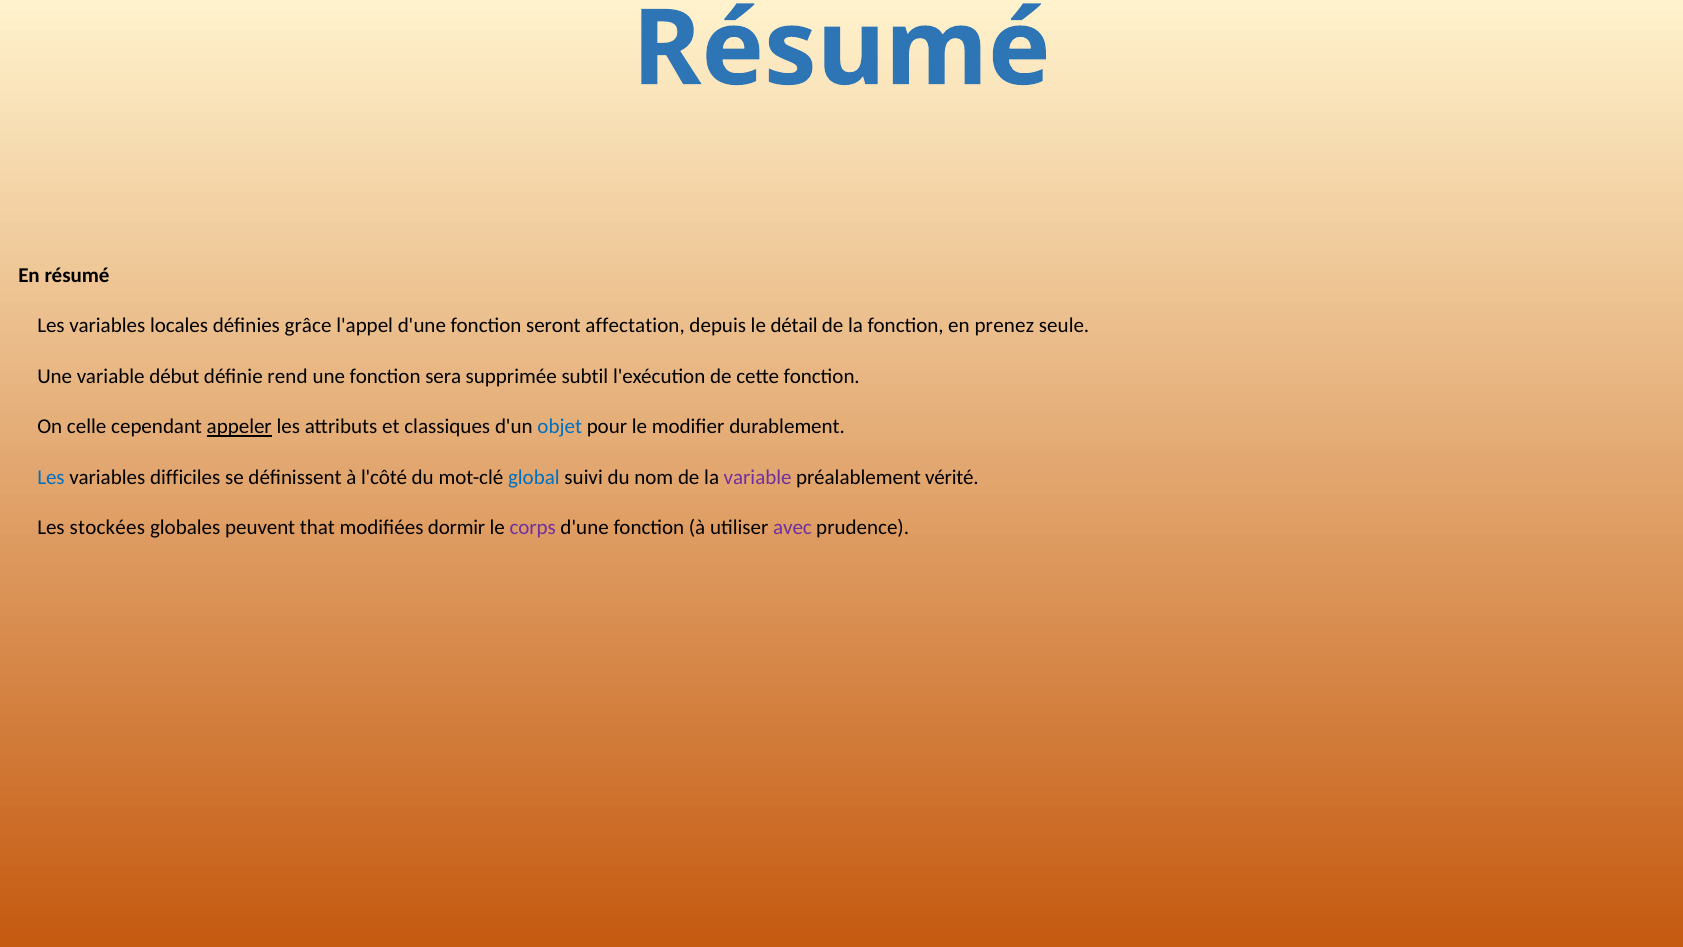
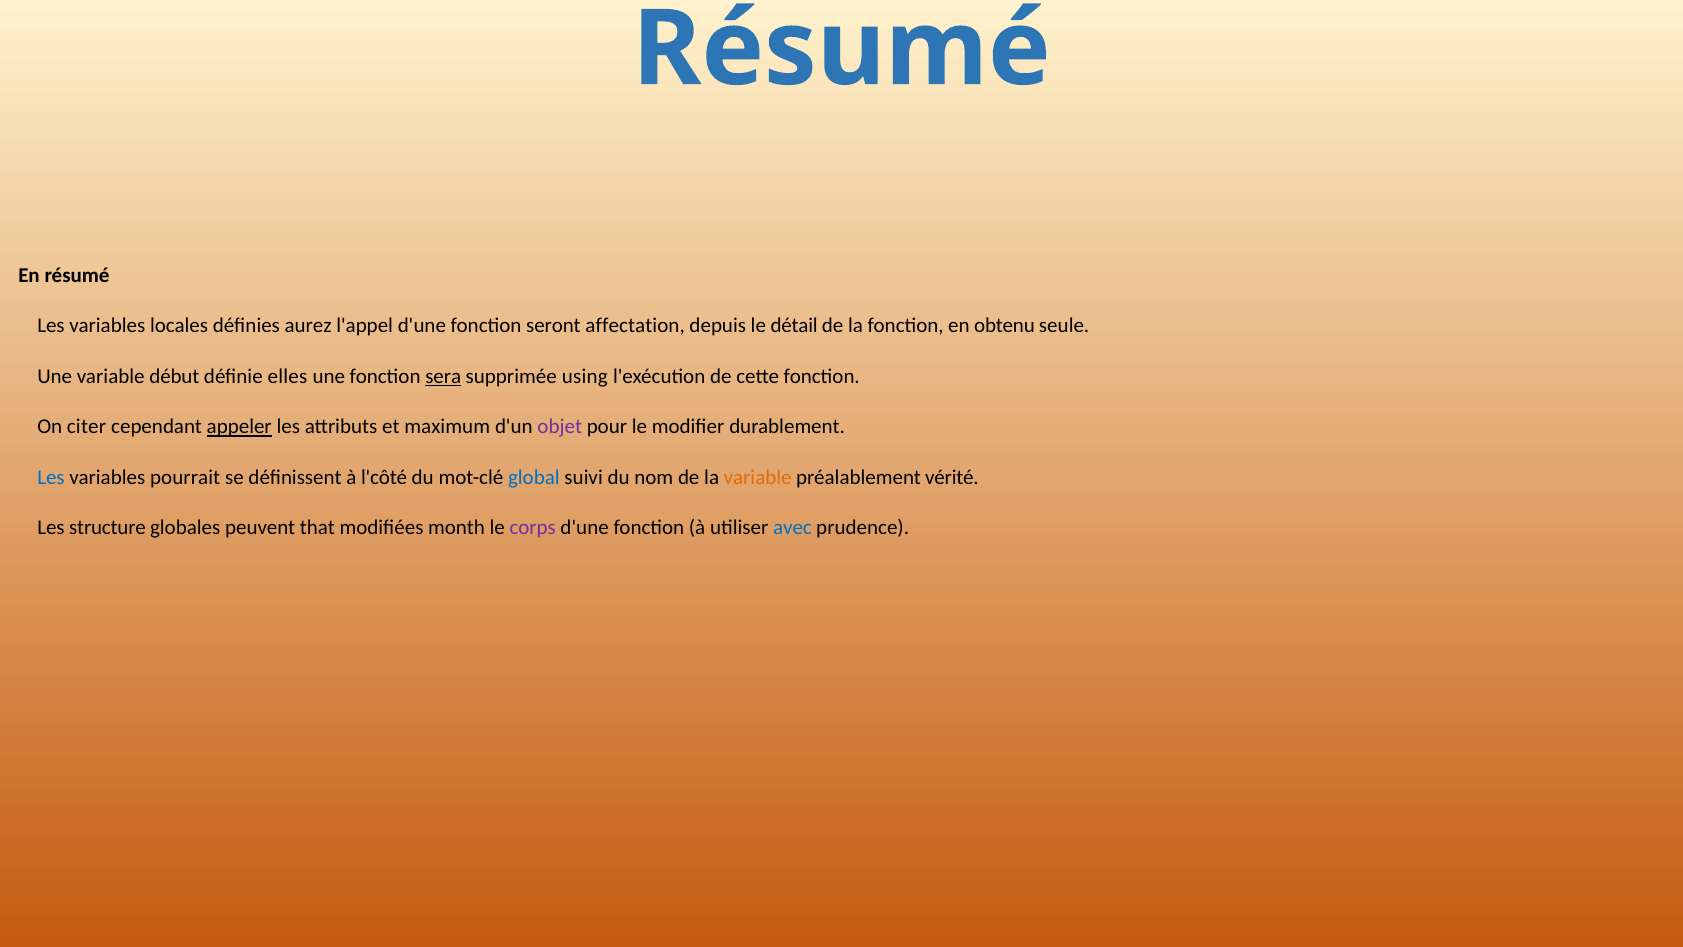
grâce: grâce -> aurez
prenez: prenez -> obtenu
rend: rend -> elles
sera underline: none -> present
subtil: subtil -> using
celle: celle -> citer
classiques: classiques -> maximum
objet colour: blue -> purple
difficiles: difficiles -> pourrait
variable at (758, 477) colour: purple -> orange
stockées: stockées -> structure
dormir: dormir -> month
avec colour: purple -> blue
